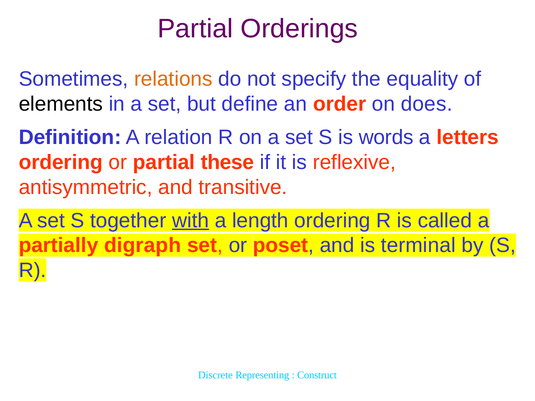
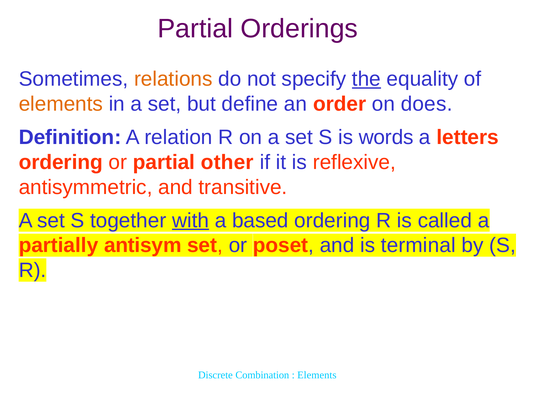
the underline: none -> present
elements at (61, 104) colour: black -> orange
these: these -> other
length: length -> based
digraph: digraph -> antisym
Representing: Representing -> Combination
Construct at (317, 375): Construct -> Elements
